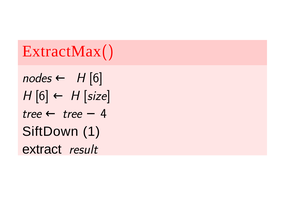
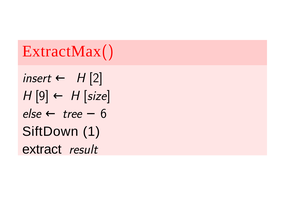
nodes: nodes -> insert
6 at (96, 78): 6 -> 2
6 at (42, 96): 6 -> 9
tree at (32, 114): tree -> else
4: 4 -> 6
